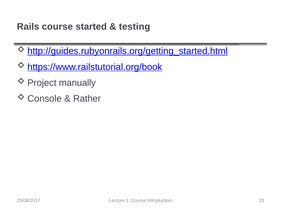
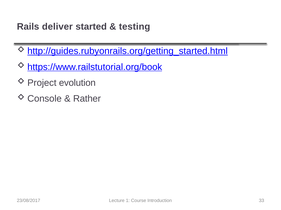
Rails course: course -> deliver
manually: manually -> evolution
